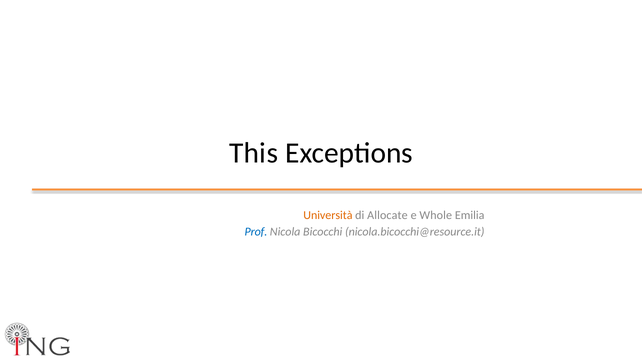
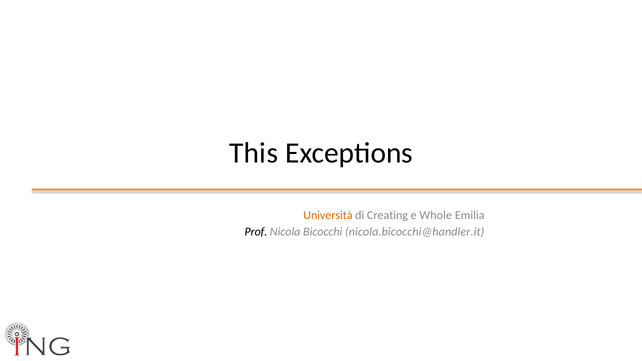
Allocate: Allocate -> Creating
Prof colour: blue -> black
nicola.bicocchi@resource.it: nicola.bicocchi@resource.it -> nicola.bicocchi@handler.it
